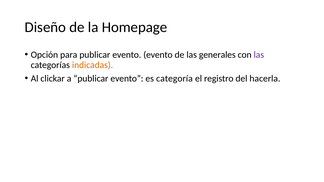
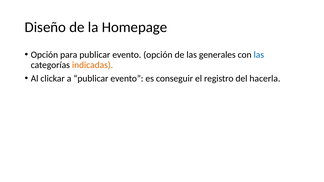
evento evento: evento -> opción
las at (259, 55) colour: purple -> blue
categoría: categoría -> conseguir
